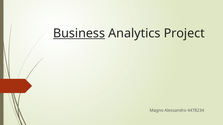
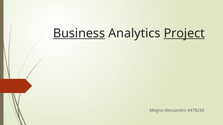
Project underline: none -> present
